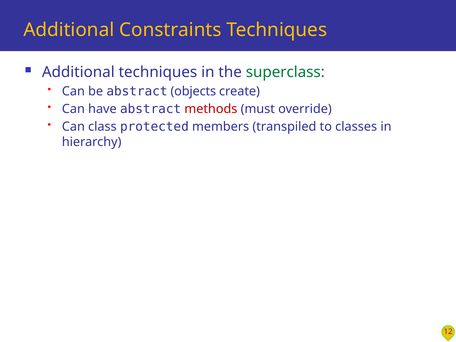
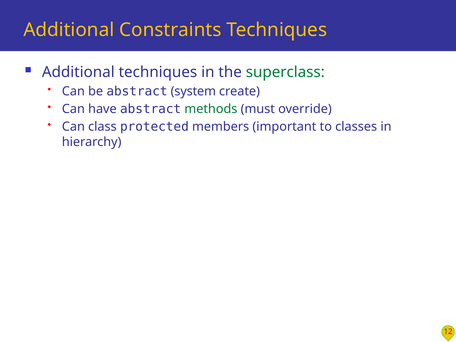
objects: objects -> system
methods colour: red -> green
transpiled: transpiled -> important
